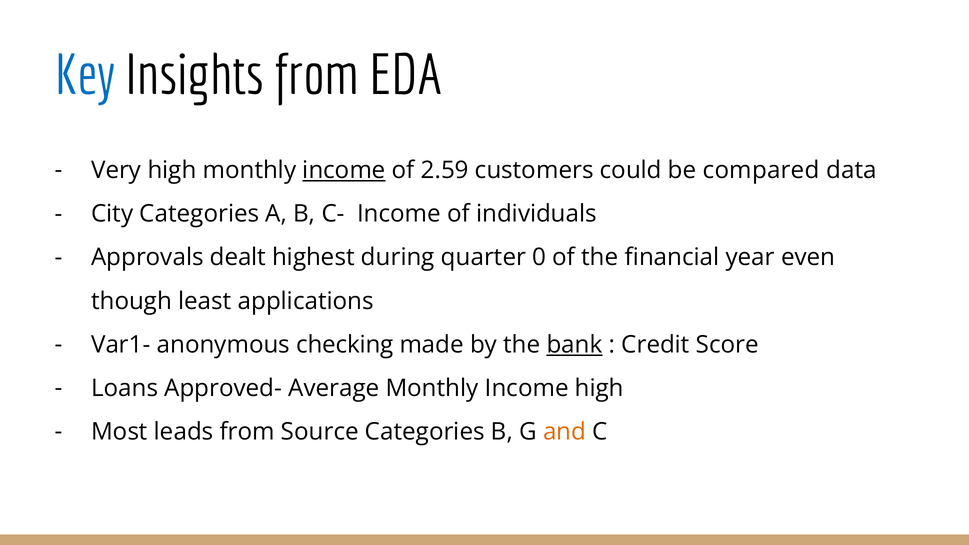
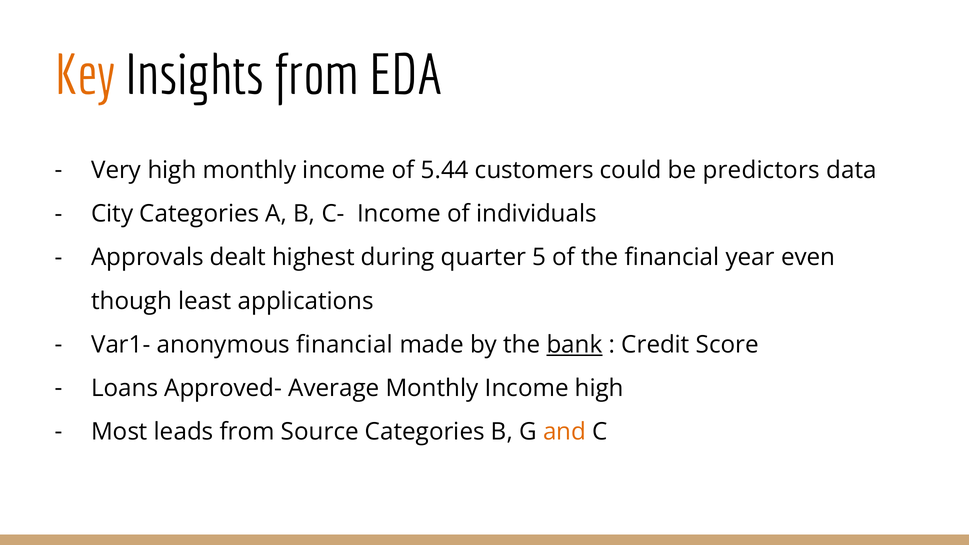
Key colour: blue -> orange
income at (344, 170) underline: present -> none
2.59: 2.59 -> 5.44
compared: compared -> predictors
0: 0 -> 5
anonymous checking: checking -> financial
